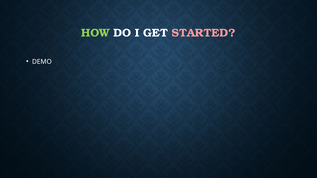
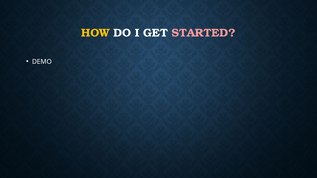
HOW colour: light green -> yellow
